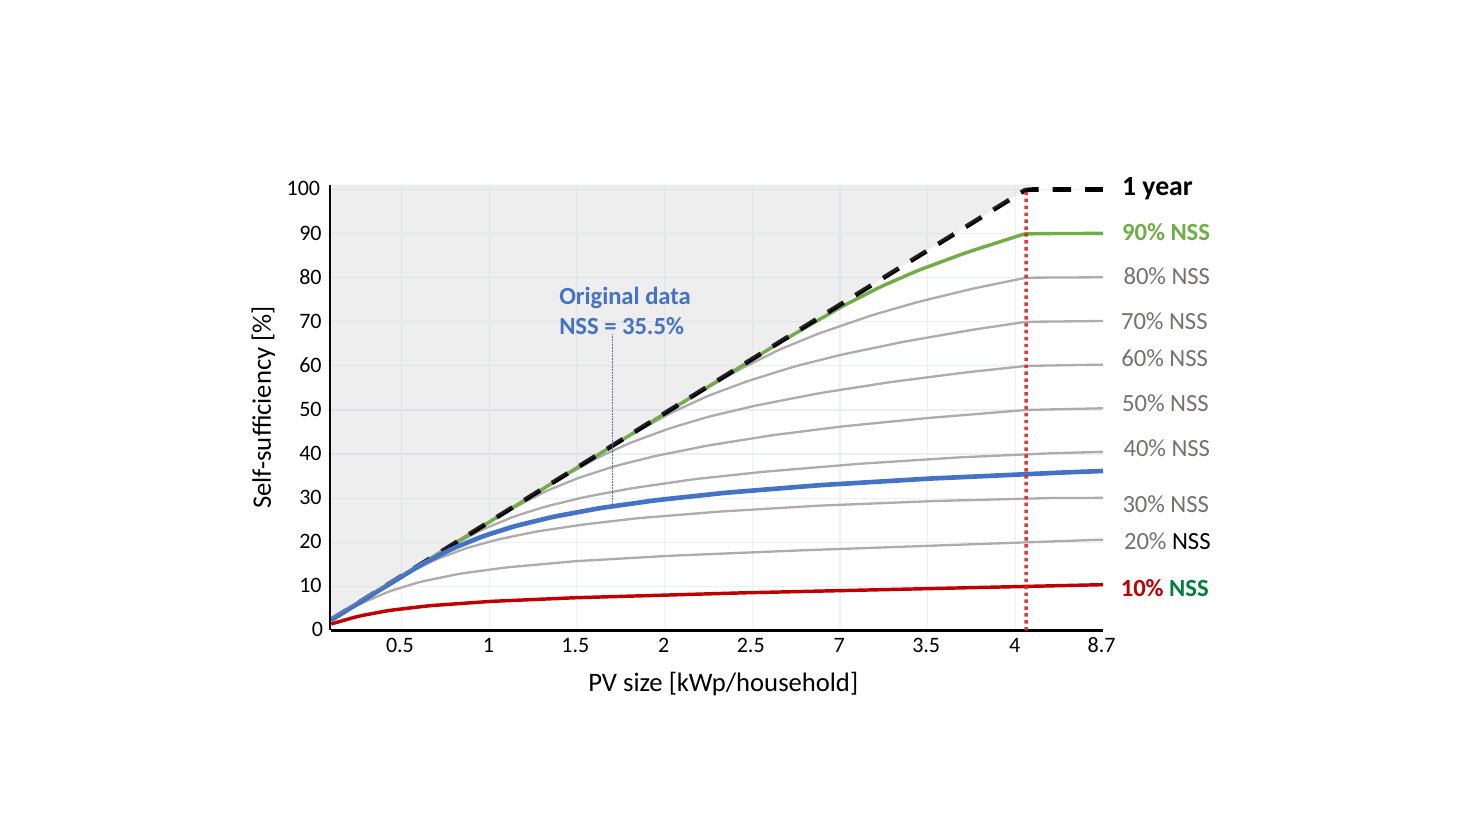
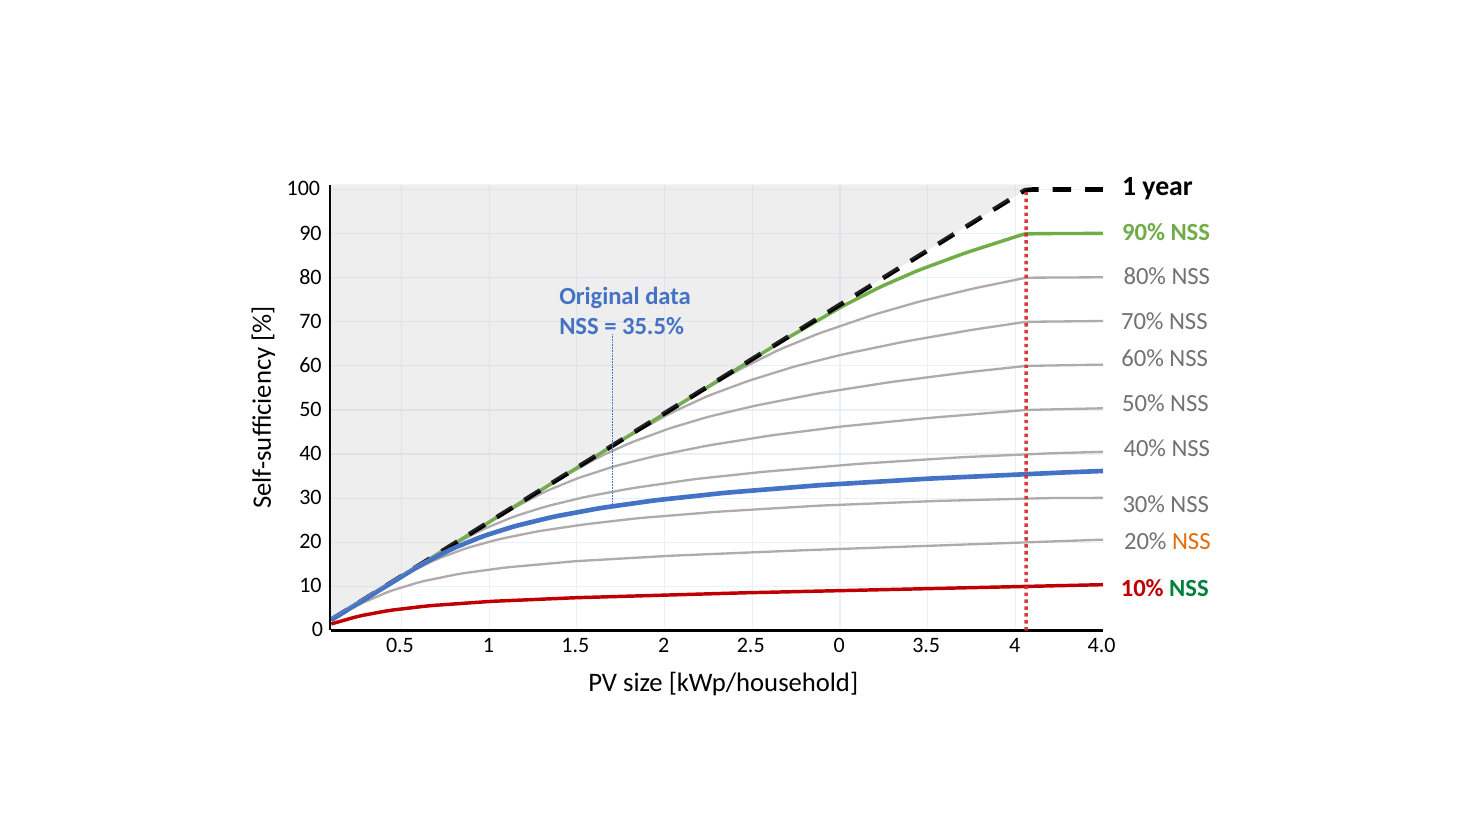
NSS at (1191, 541) colour: black -> orange
2.5 7: 7 -> 0
8.7: 8.7 -> 4.0
